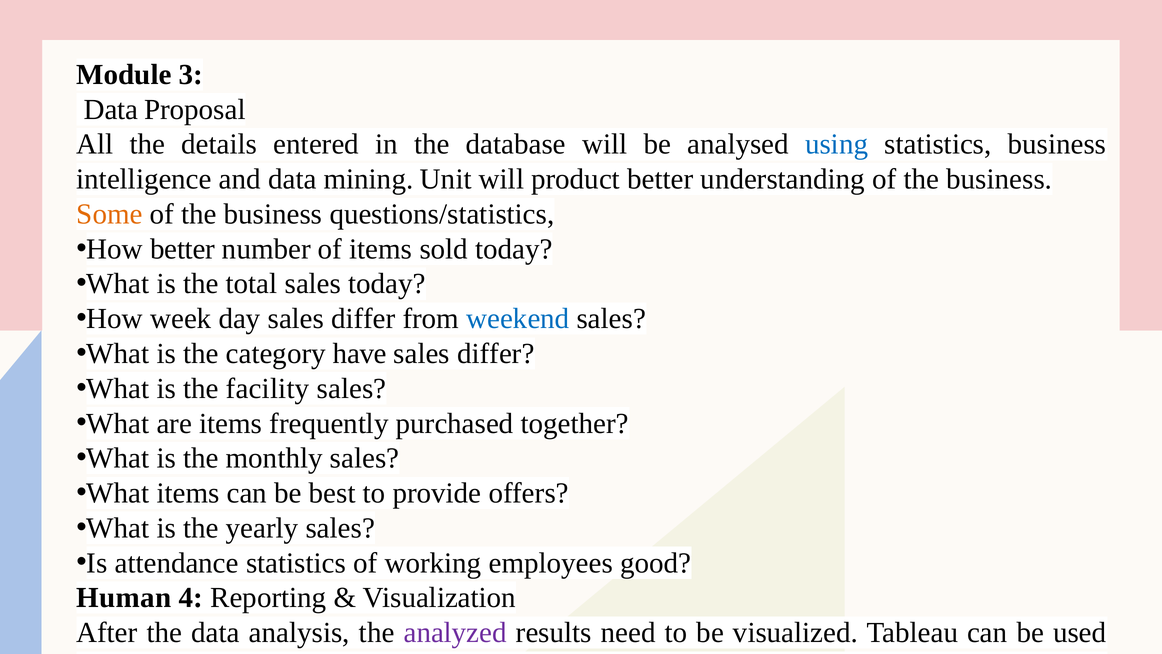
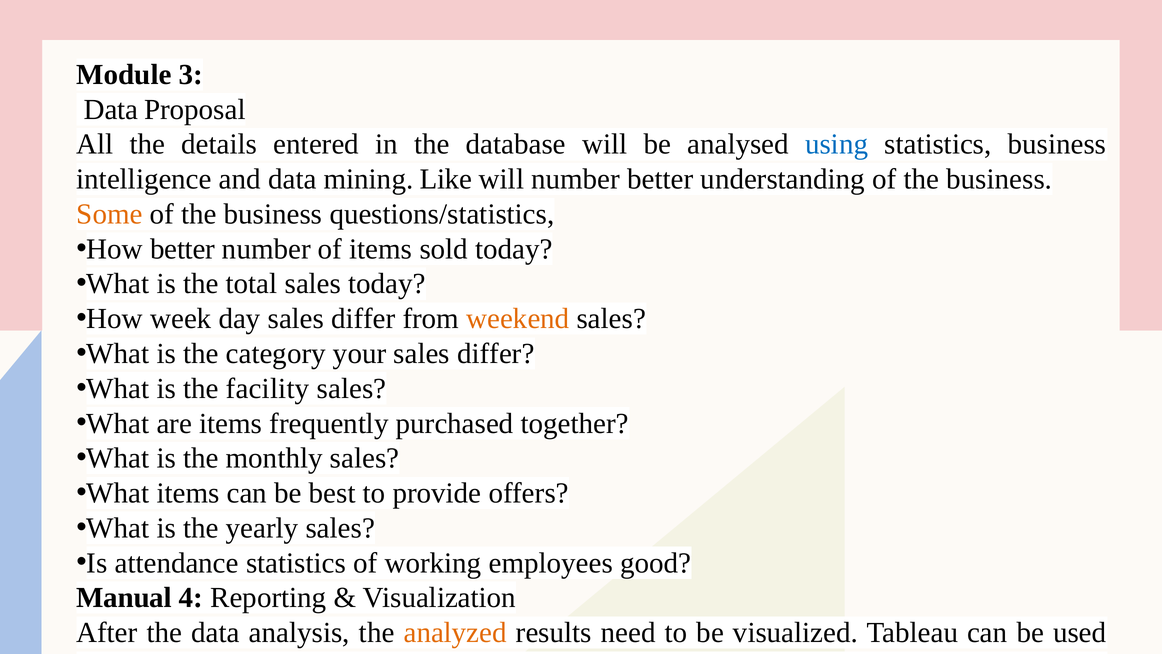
Unit: Unit -> Like
will product: product -> number
weekend colour: blue -> orange
have: have -> your
Human: Human -> Manual
analyzed colour: purple -> orange
